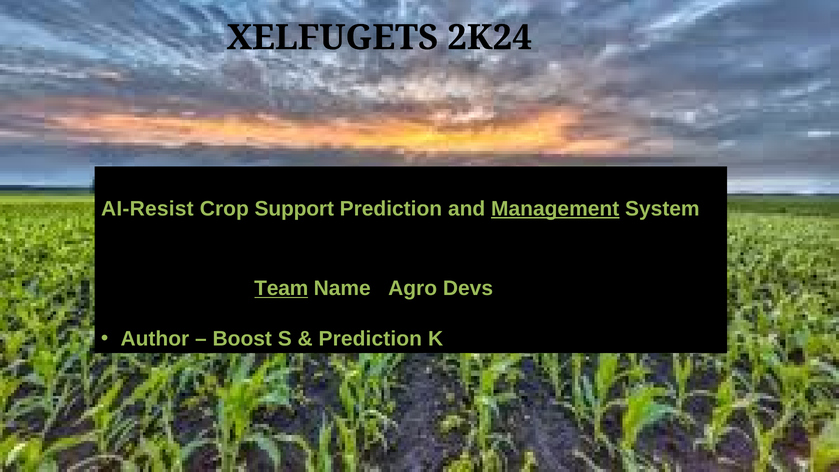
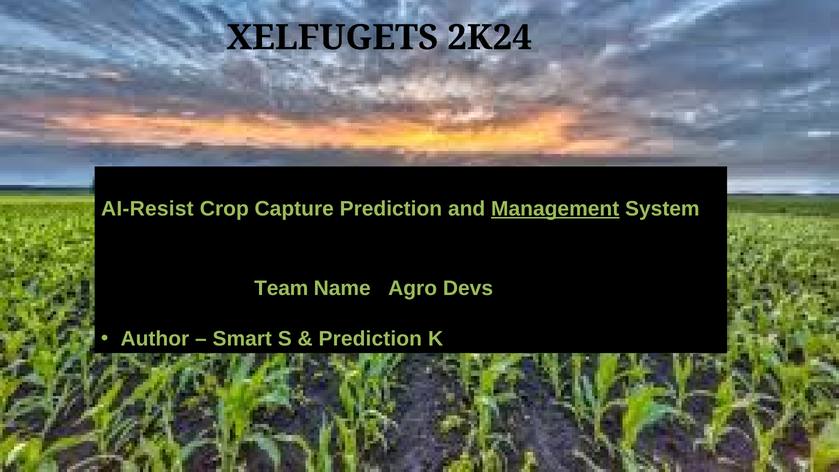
Support: Support -> Capture
Team underline: present -> none
Boost: Boost -> Smart
